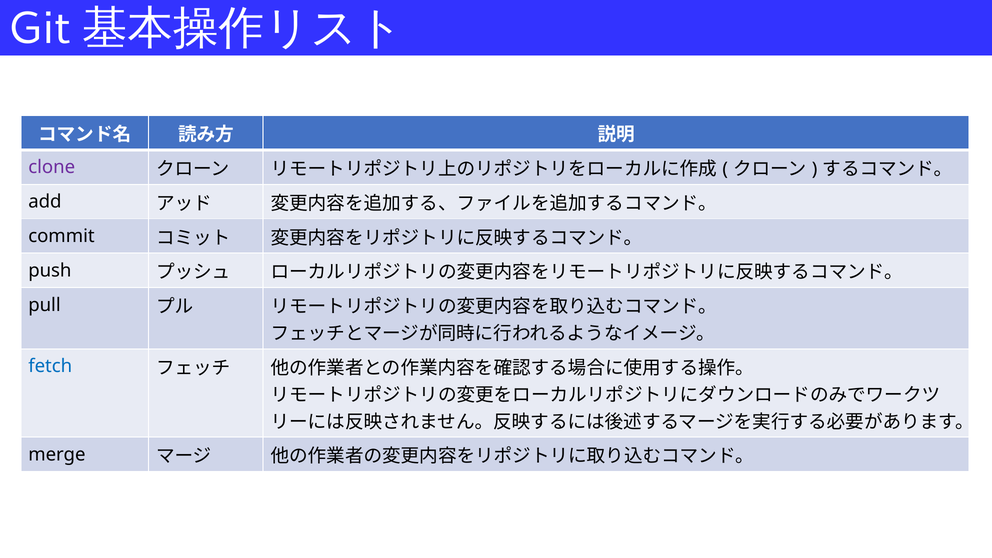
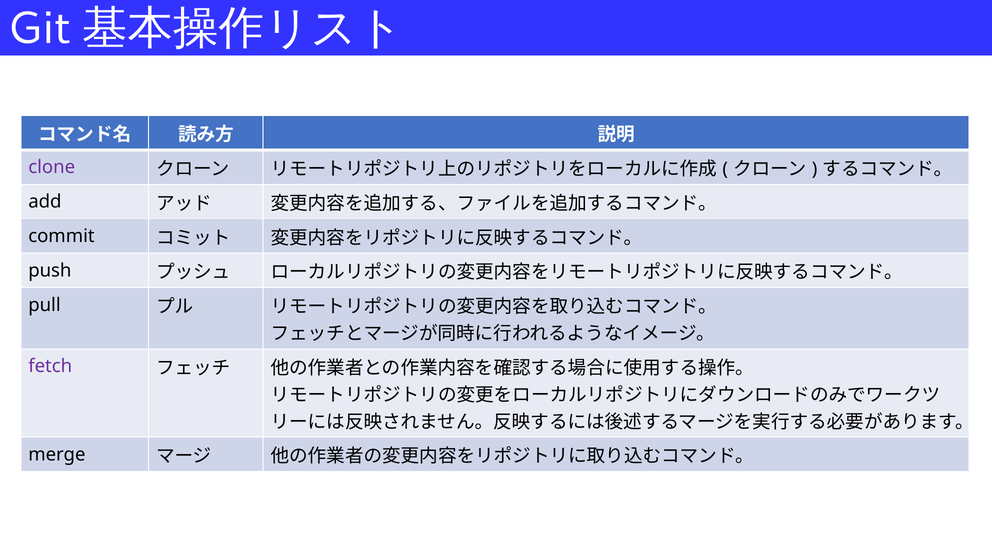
fetch colour: blue -> purple
